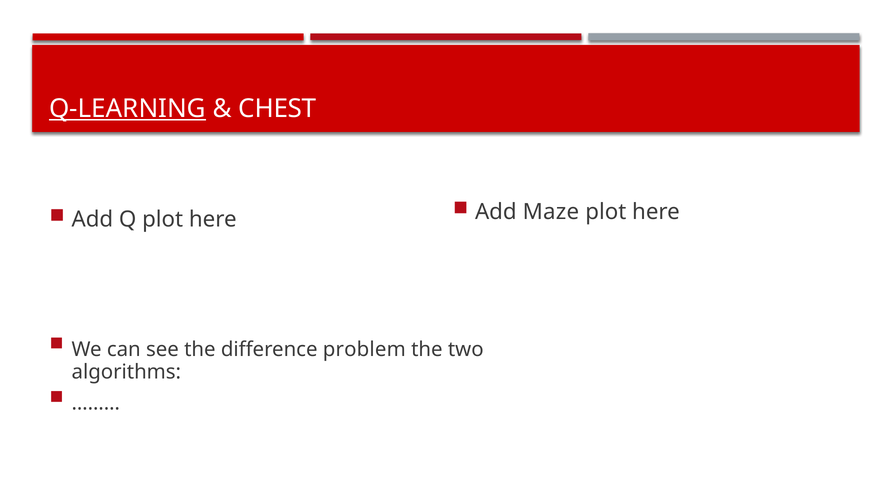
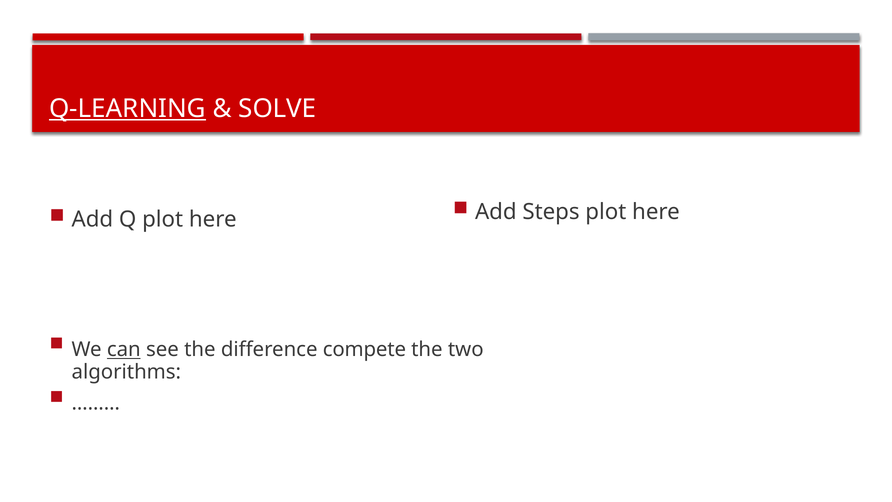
CHEST: CHEST -> SOLVE
Maze: Maze -> Steps
can underline: none -> present
problem: problem -> compete
